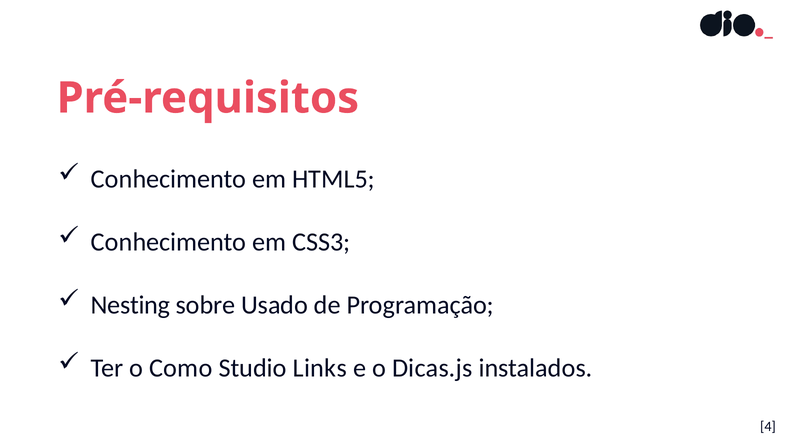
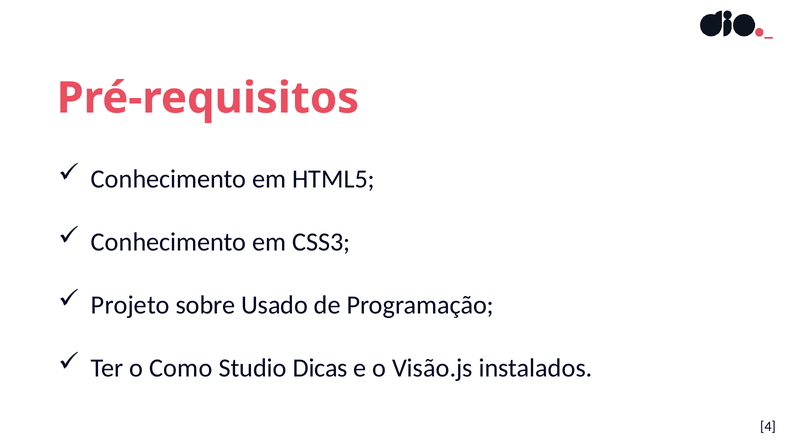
Nesting: Nesting -> Projeto
Links: Links -> Dicas
Dicas.js: Dicas.js -> Visão.js
